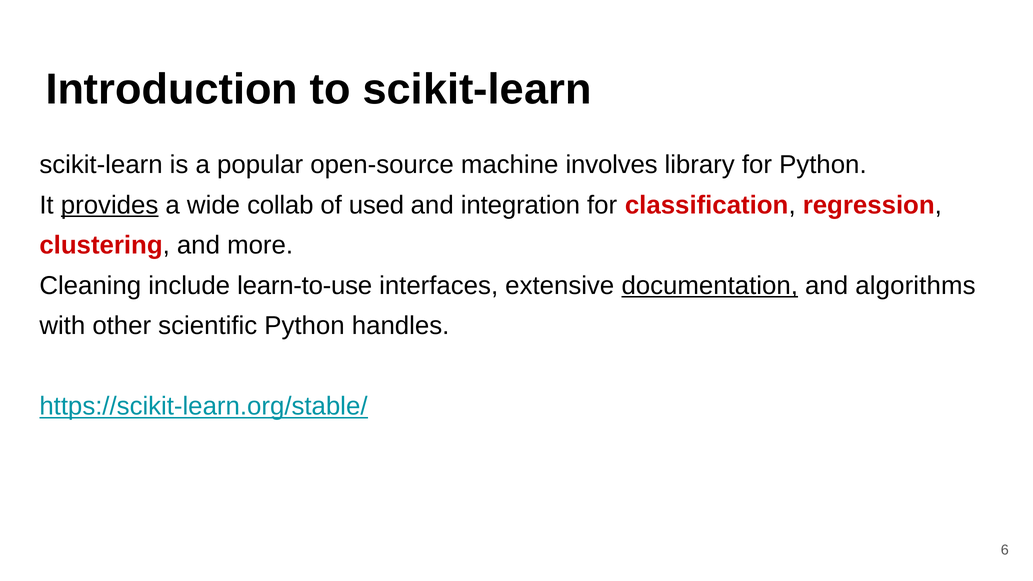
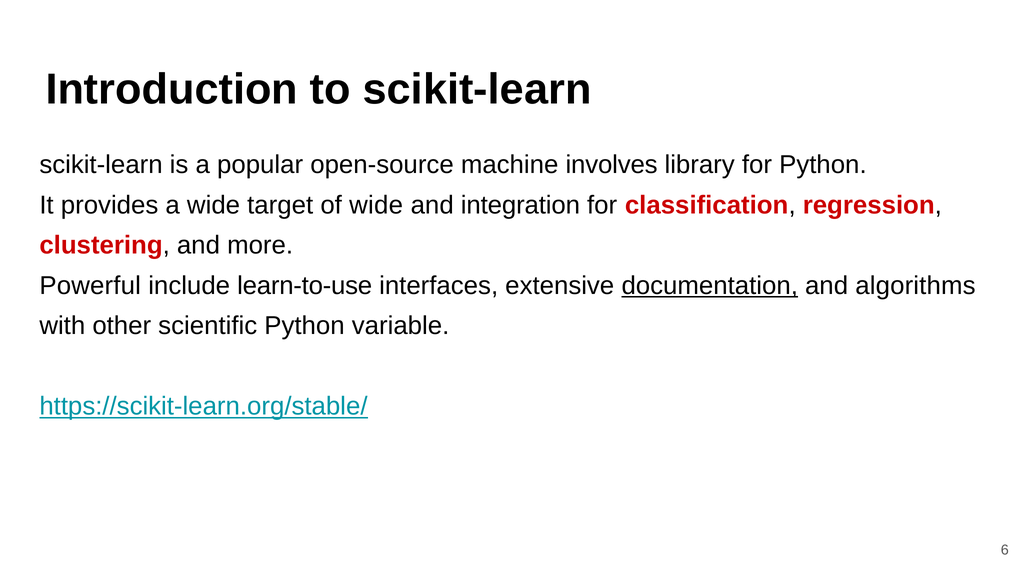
provides underline: present -> none
collab: collab -> target
of used: used -> wide
Cleaning: Cleaning -> Powerful
handles: handles -> variable
